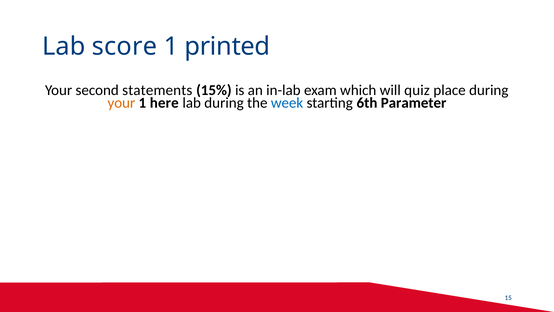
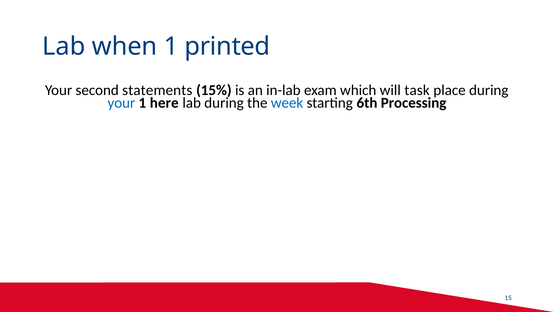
score: score -> when
quiz: quiz -> task
your at (121, 103) colour: orange -> blue
Parameter: Parameter -> Processing
